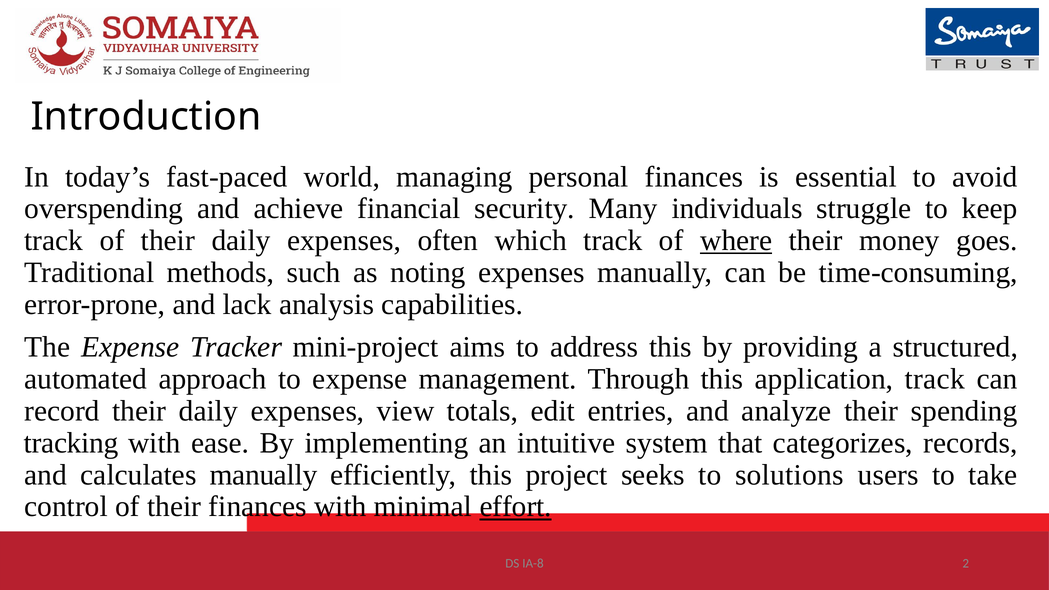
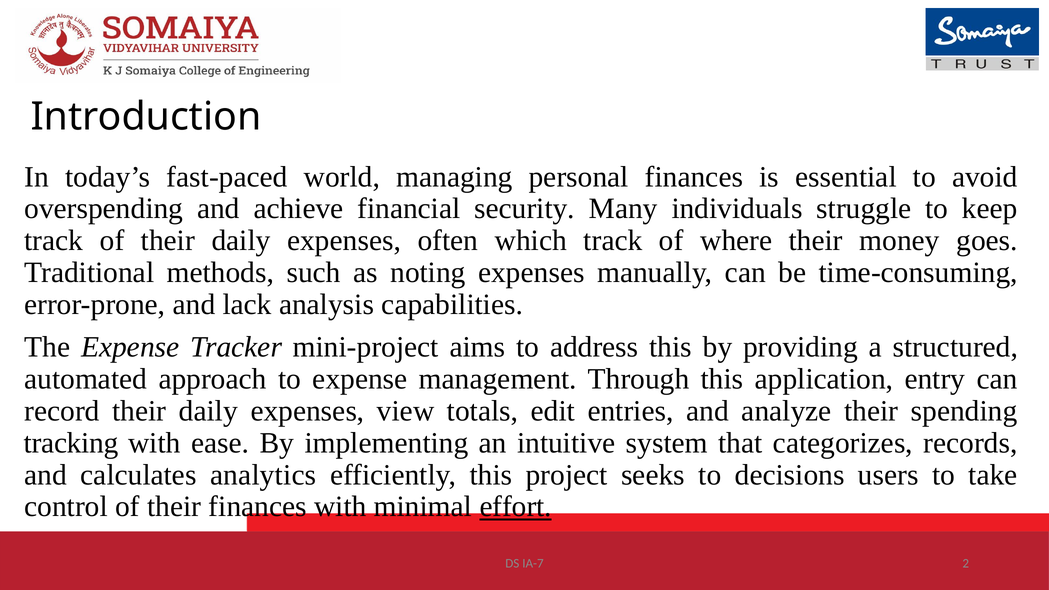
where underline: present -> none
application track: track -> entry
calculates manually: manually -> analytics
solutions: solutions -> decisions
IA-8: IA-8 -> IA-7
